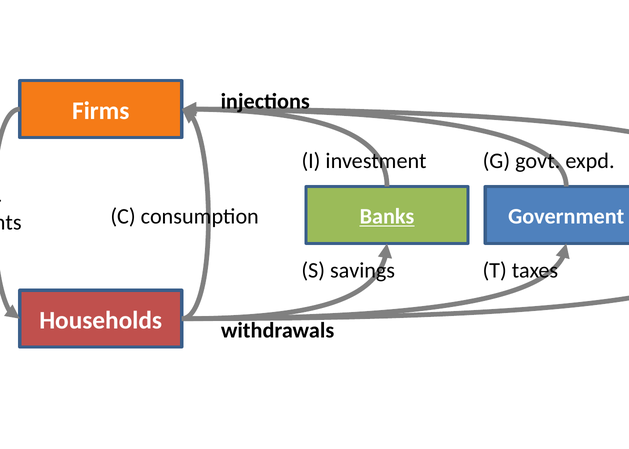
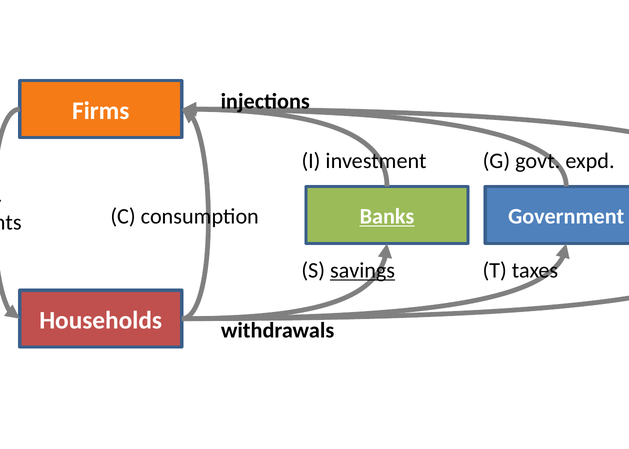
savings underline: none -> present
